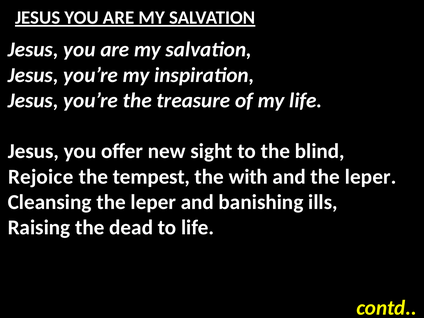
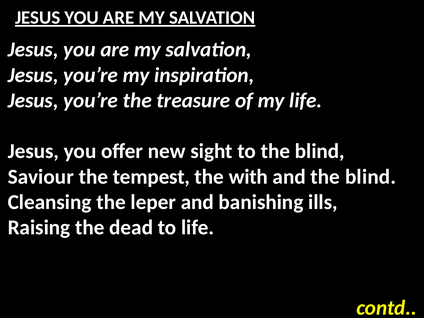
Rejoice: Rejoice -> Saviour
and the leper: leper -> blind
